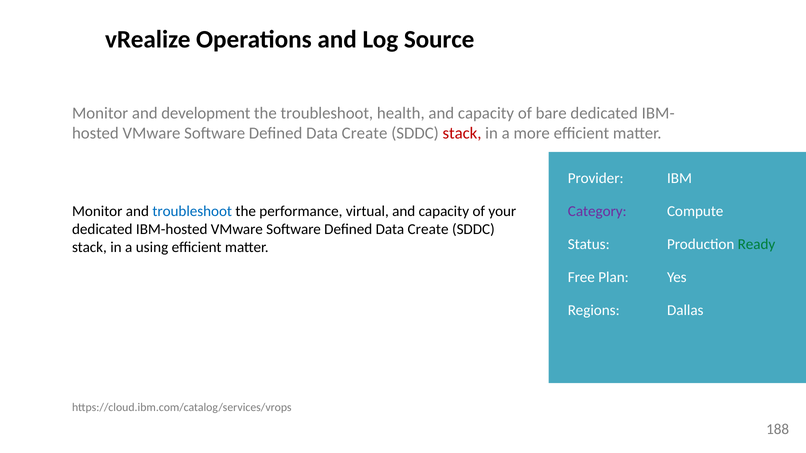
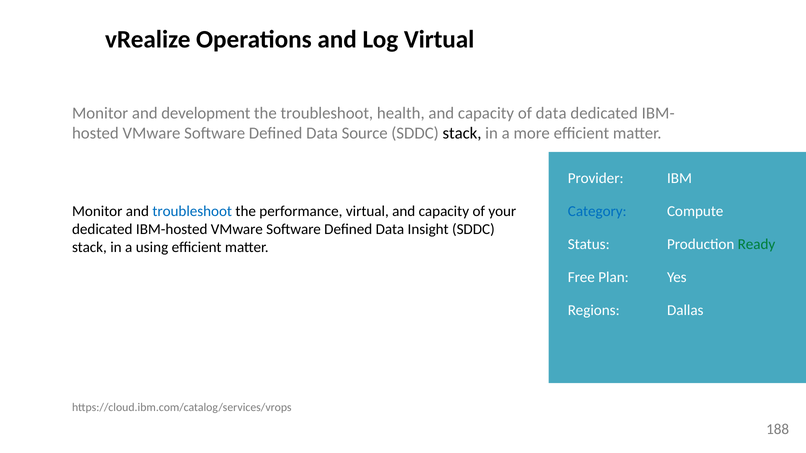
Log Source: Source -> Virtual
of bare: bare -> data
Create at (365, 134): Create -> Source
stack at (462, 134) colour: red -> black
Category colour: purple -> blue
Create at (428, 230): Create -> Insight
